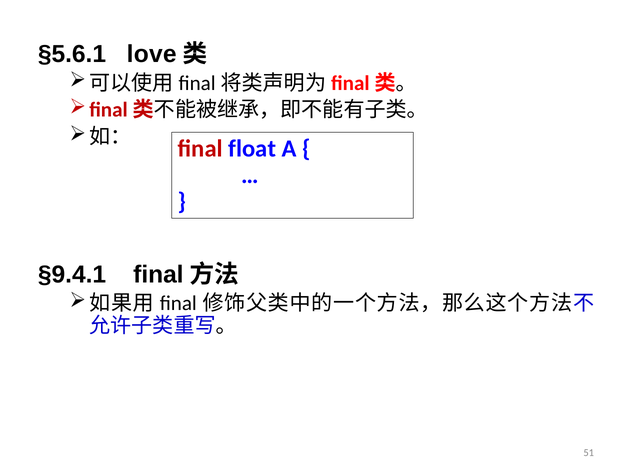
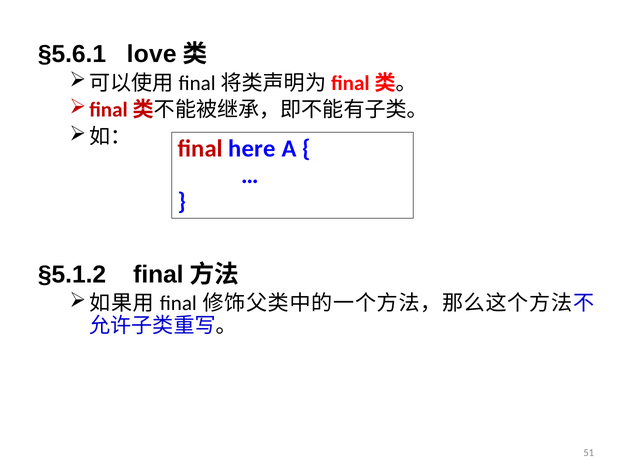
float: float -> here
§9.4.1: §9.4.1 -> §5.1.2
